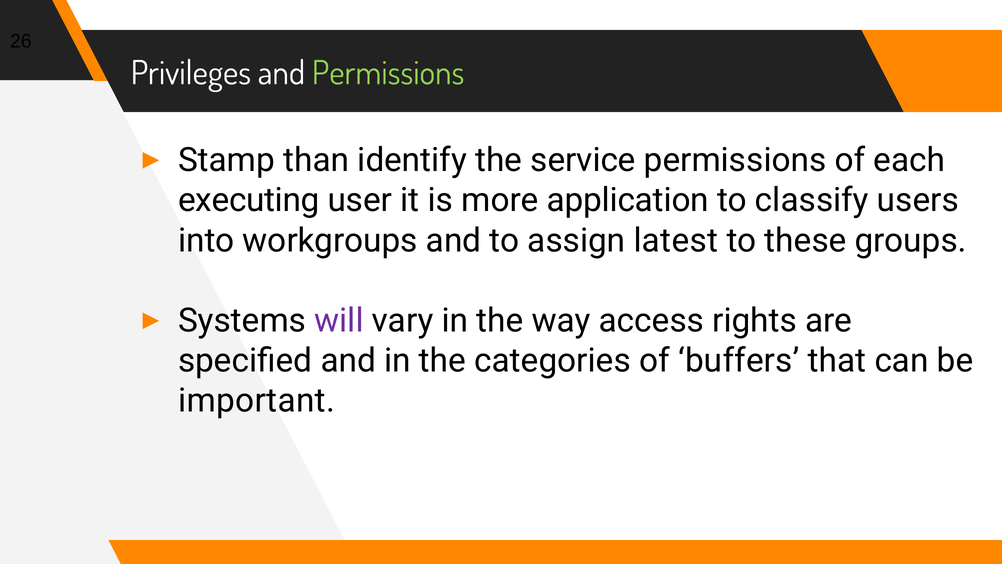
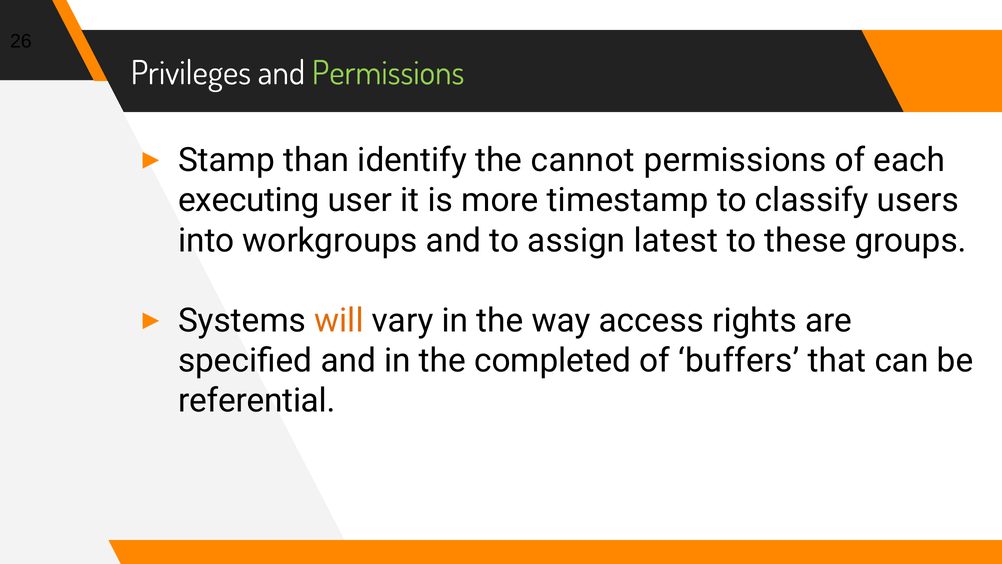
service: service -> cannot
application: application -> timestamp
will colour: purple -> orange
categories: categories -> completed
important: important -> referential
